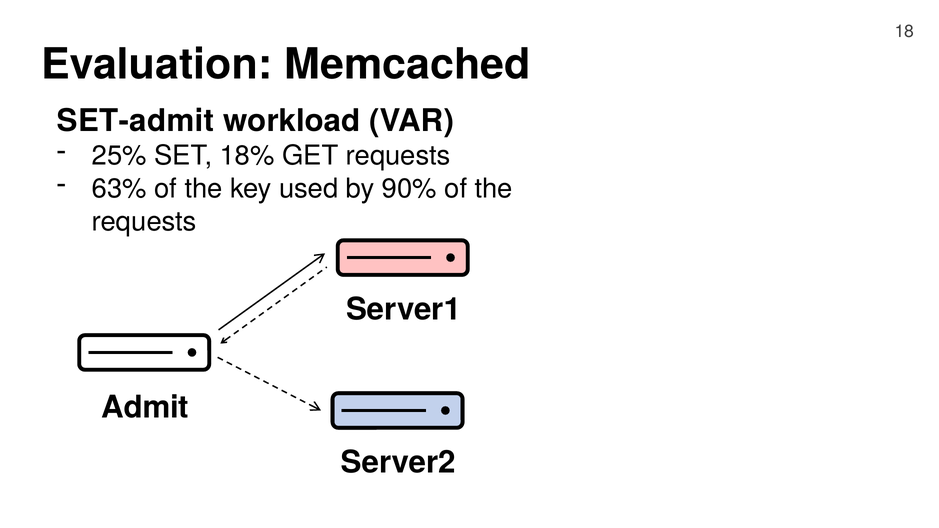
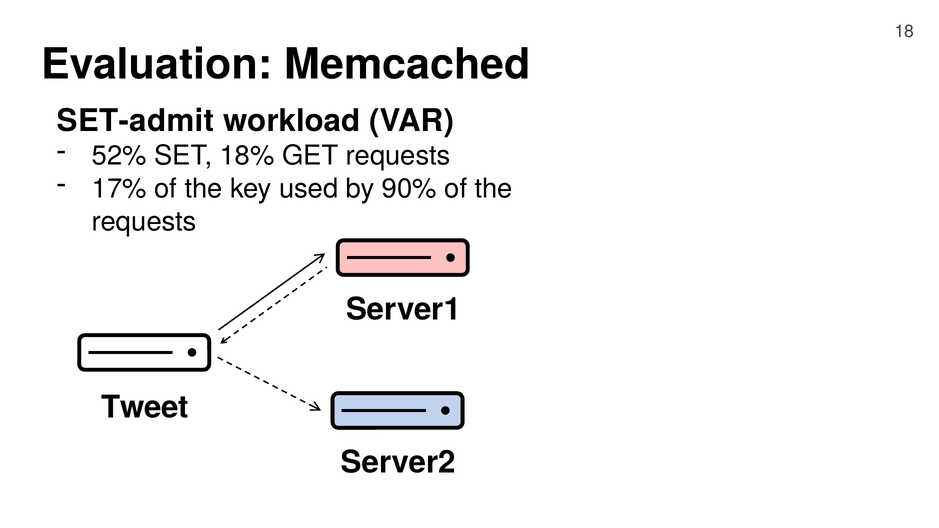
25%: 25% -> 52%
63%: 63% -> 17%
Admit: Admit -> Tweet
